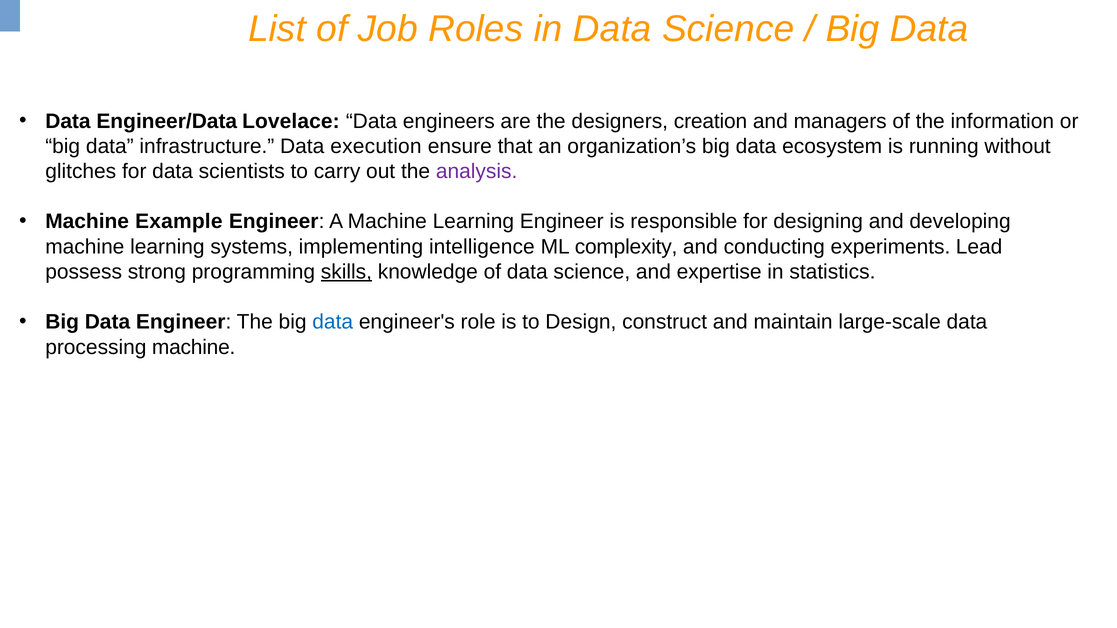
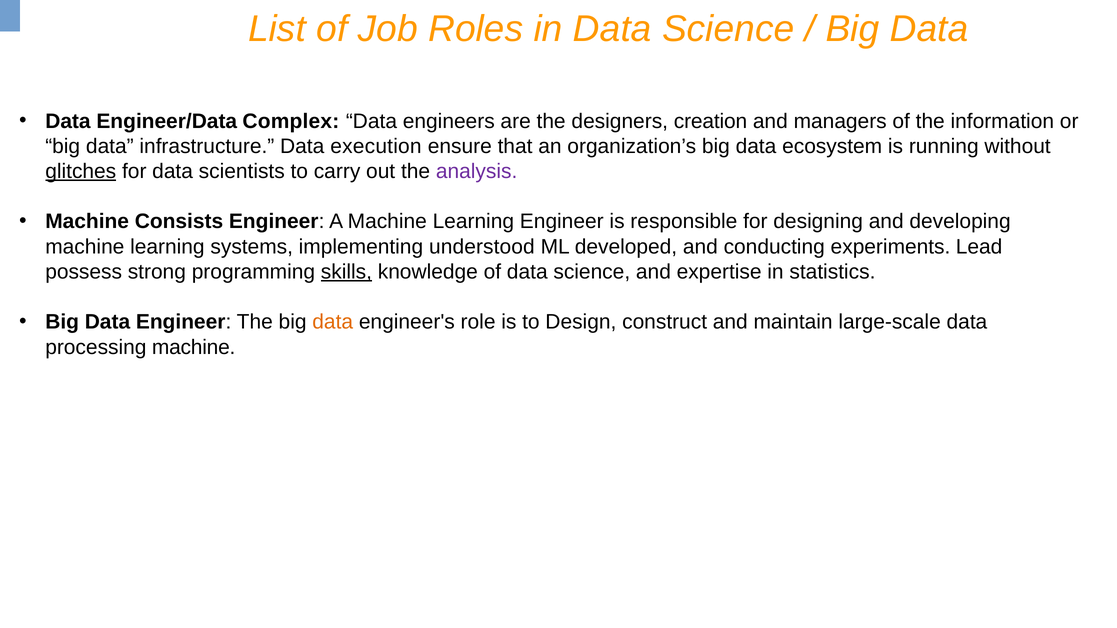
Lovelace: Lovelace -> Complex
glitches underline: none -> present
Example: Example -> Consists
intelligence: intelligence -> understood
complexity: complexity -> developed
data at (333, 322) colour: blue -> orange
